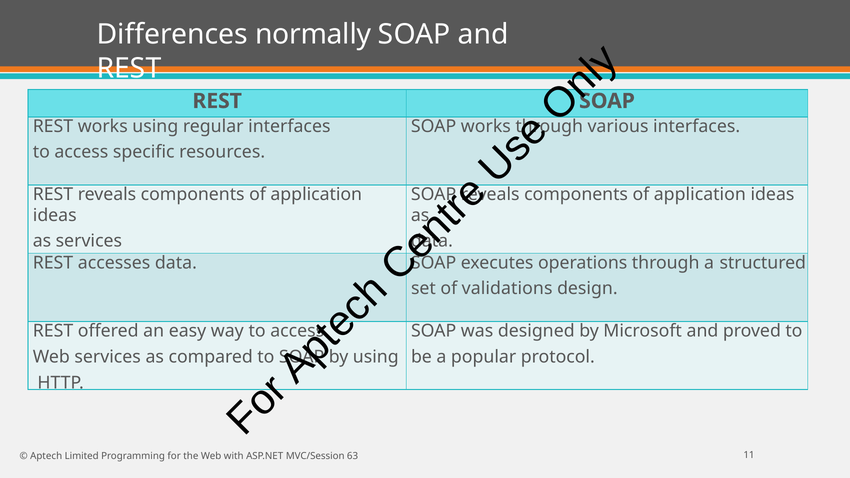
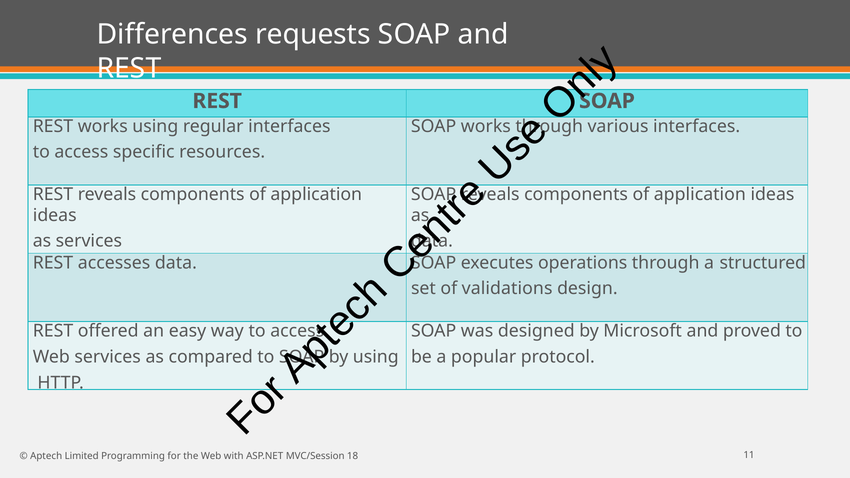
normally: normally -> requests
63: 63 -> 18
